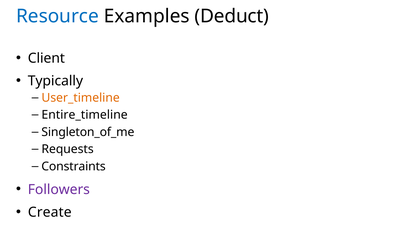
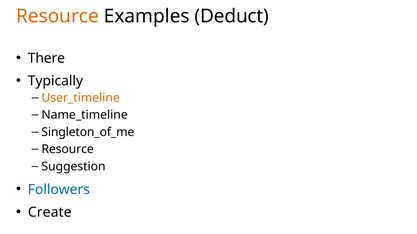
Resource at (57, 16) colour: blue -> orange
Client: Client -> There
Entire_timeline: Entire_timeline -> Name_timeline
Requests at (68, 150): Requests -> Resource
Constraints: Constraints -> Suggestion
Followers colour: purple -> blue
